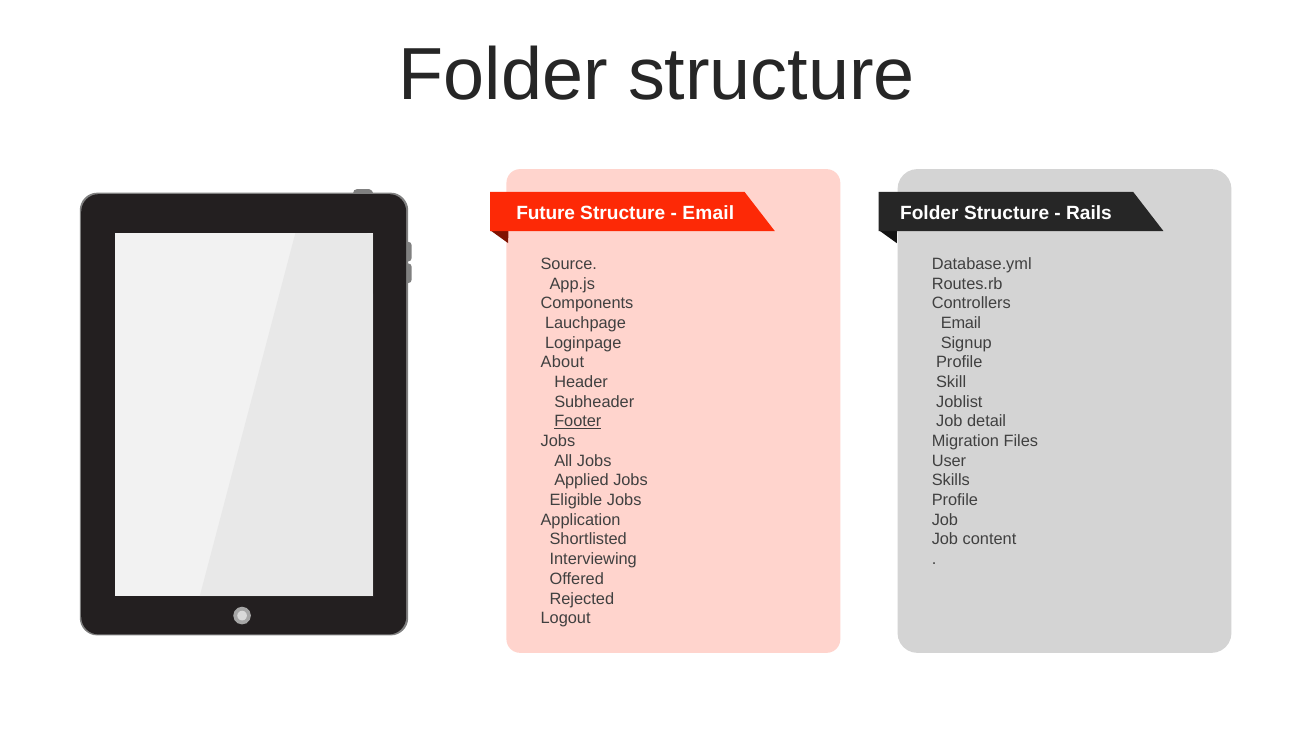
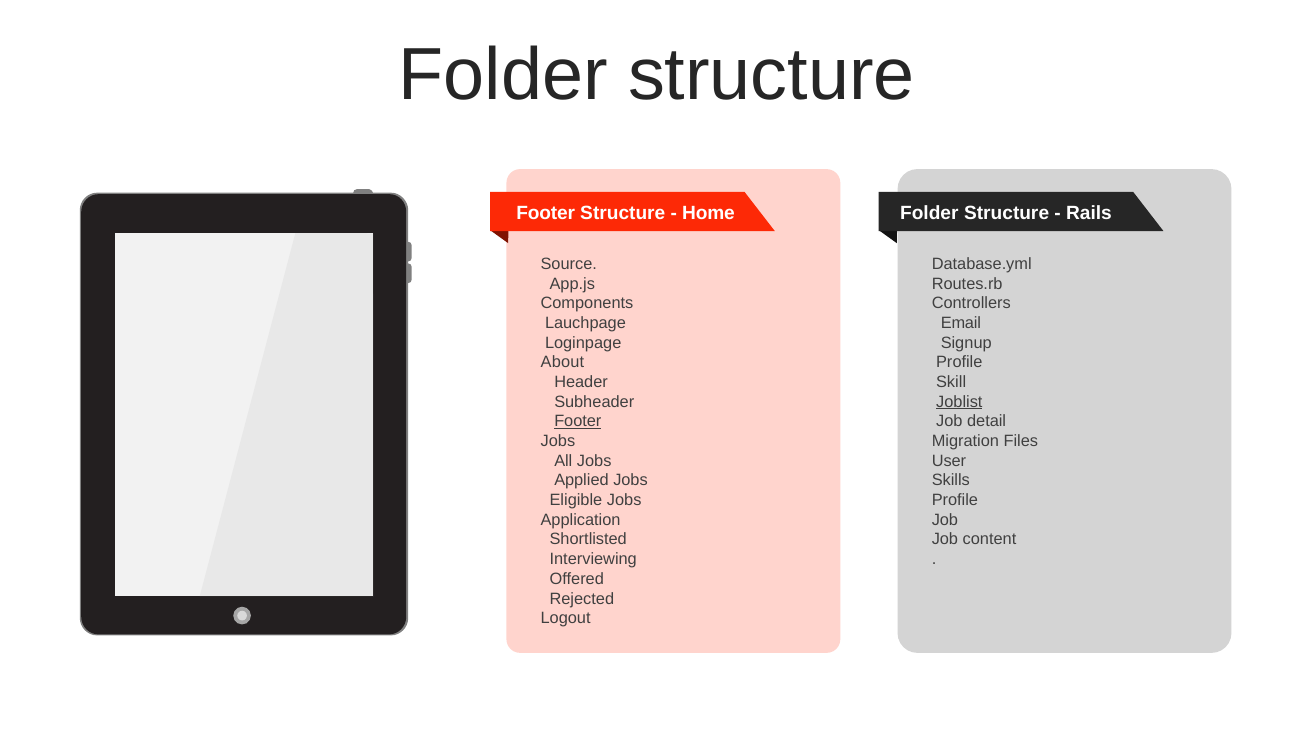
Future at (546, 213): Future -> Footer
Email at (708, 213): Email -> Home
Joblist underline: none -> present
